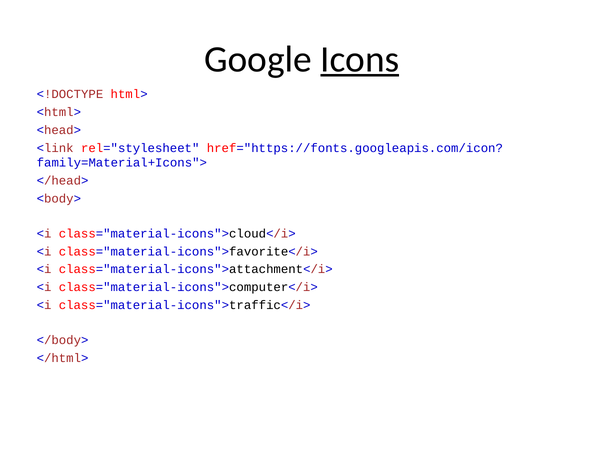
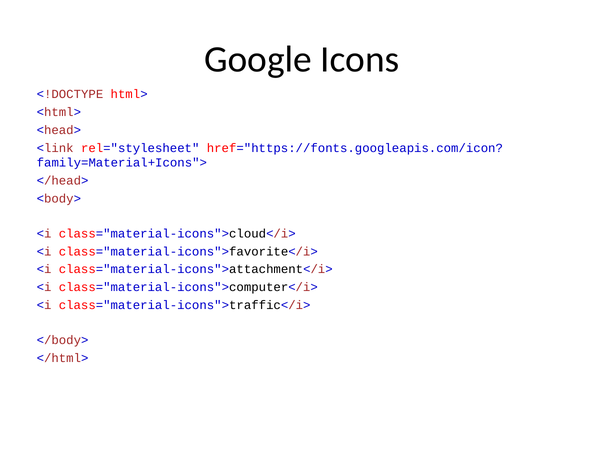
Icons underline: present -> none
